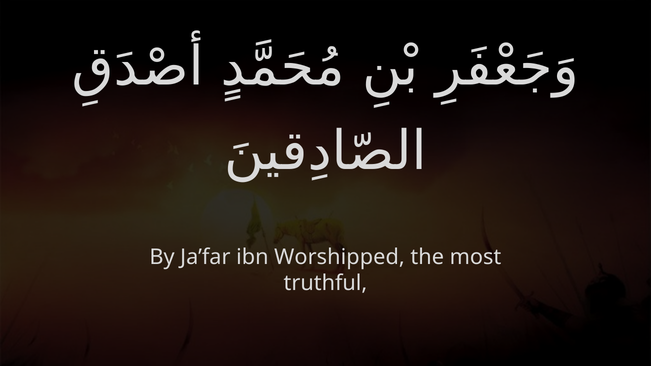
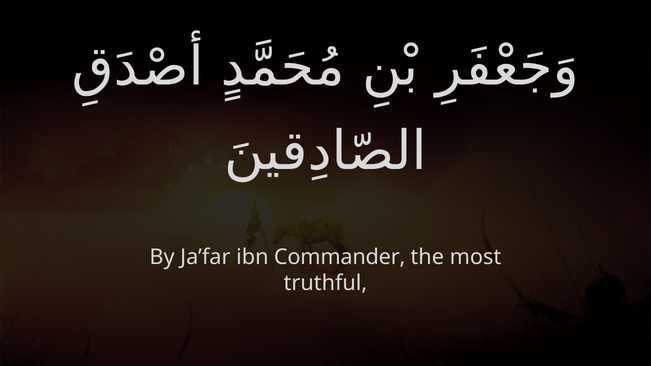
Worshipped: Worshipped -> Commander
